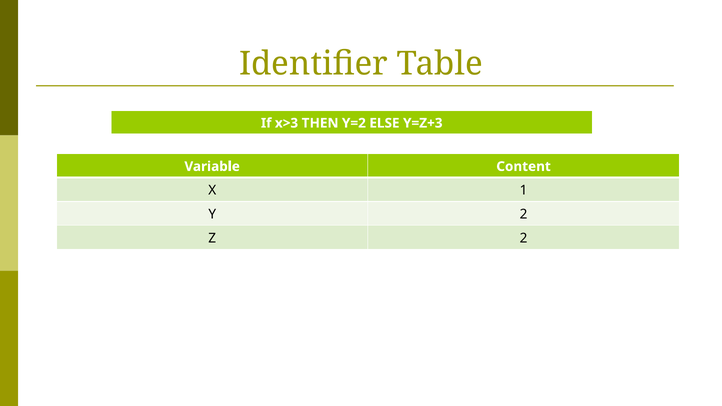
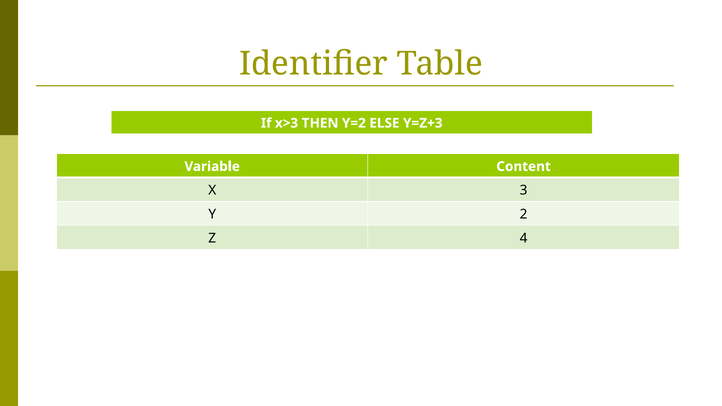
1: 1 -> 3
Z 2: 2 -> 4
